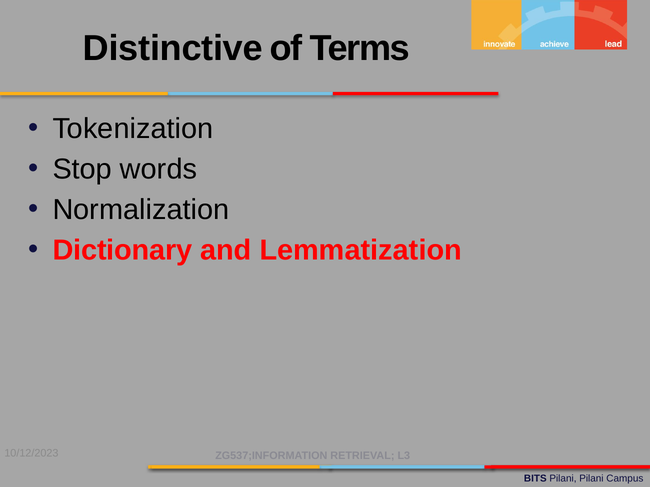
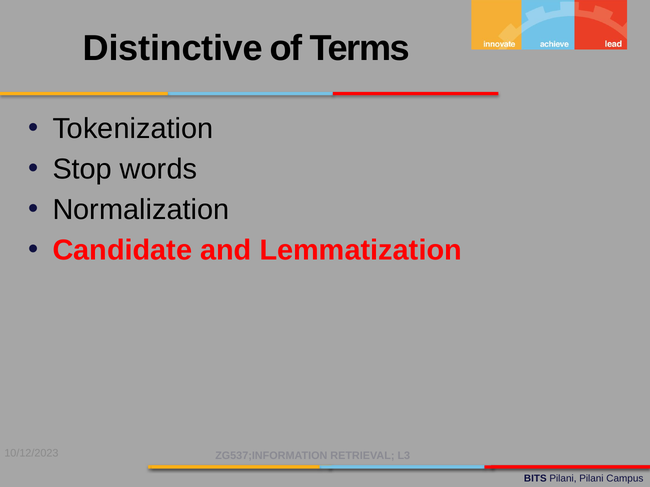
Dictionary: Dictionary -> Candidate
